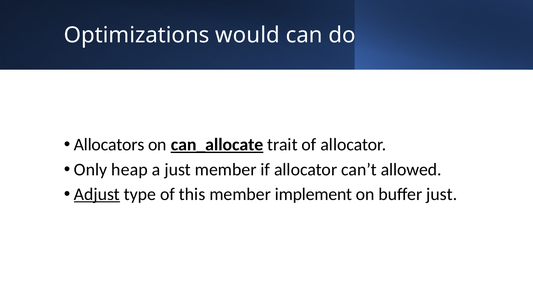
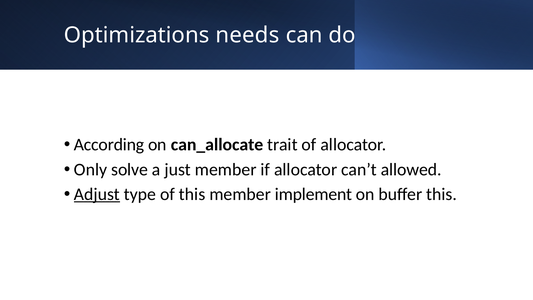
would: would -> needs
Allocators: Allocators -> According
can_allocate underline: present -> none
heap: heap -> solve
buffer just: just -> this
